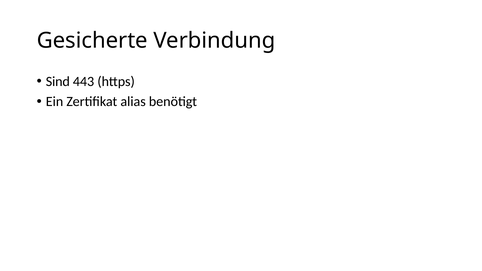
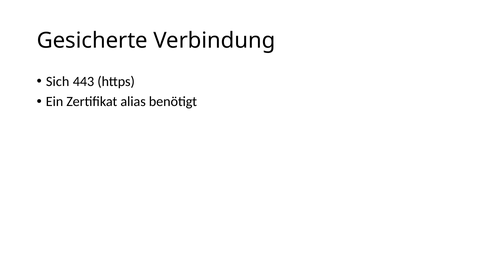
Sind: Sind -> Sich
